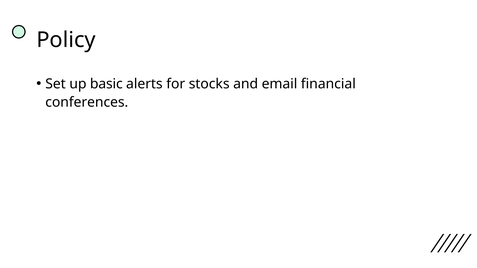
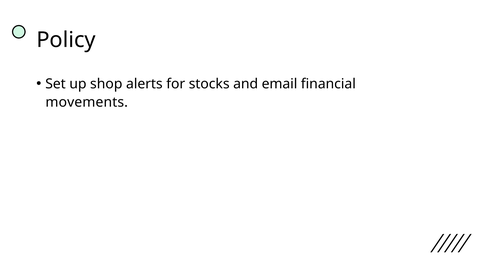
basic: basic -> shop
conferences: conferences -> movements
